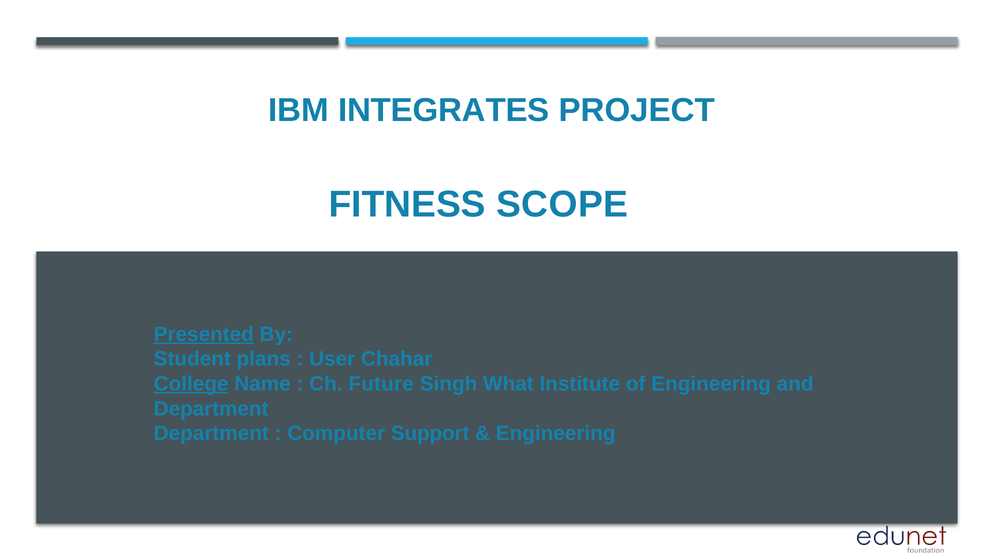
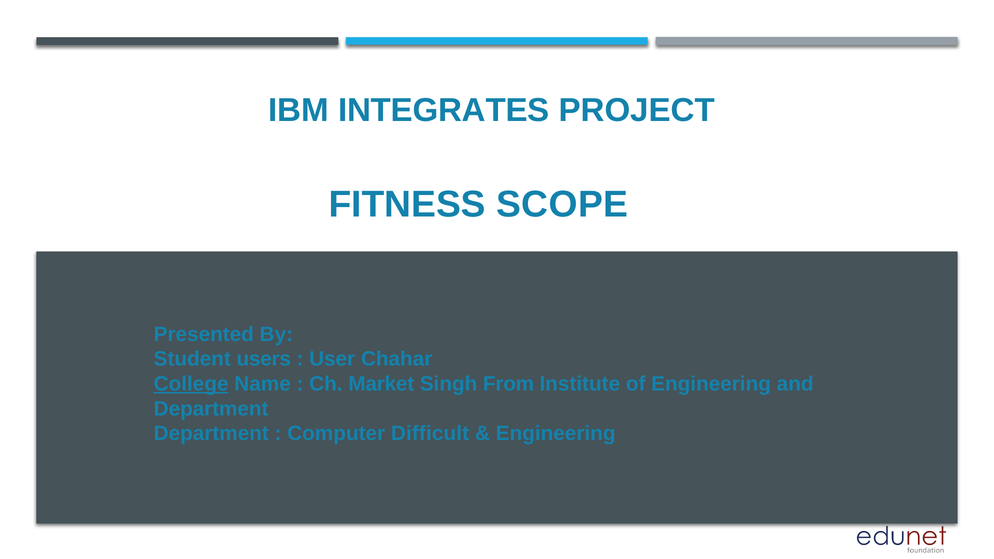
Presented underline: present -> none
plans: plans -> users
Future: Future -> Market
What: What -> From
Support: Support -> Difficult
